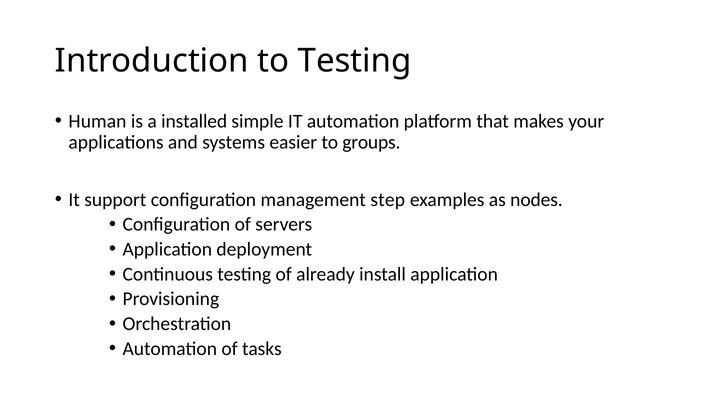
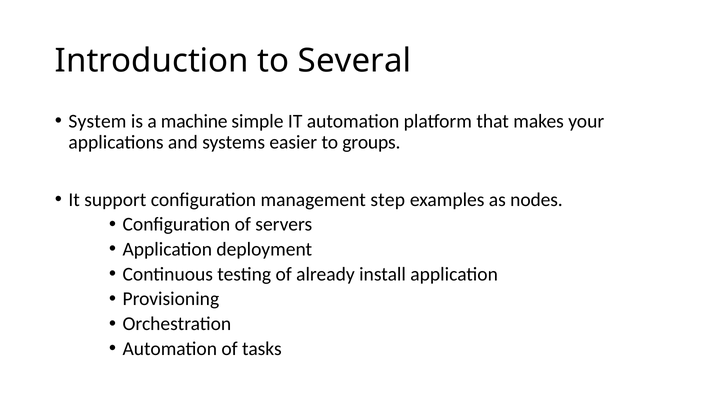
to Testing: Testing -> Several
Human: Human -> System
installed: installed -> machine
